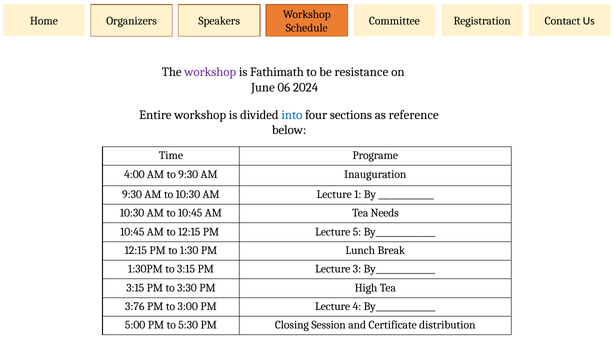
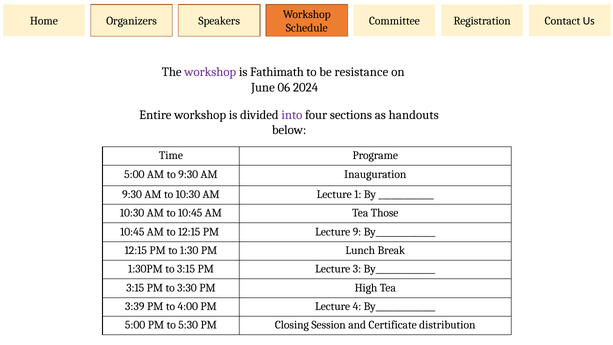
into colour: blue -> purple
reference: reference -> handouts
4:00 at (134, 174): 4:00 -> 5:00
Needs: Needs -> Those
5: 5 -> 9
3:76: 3:76 -> 3:39
3:00: 3:00 -> 4:00
